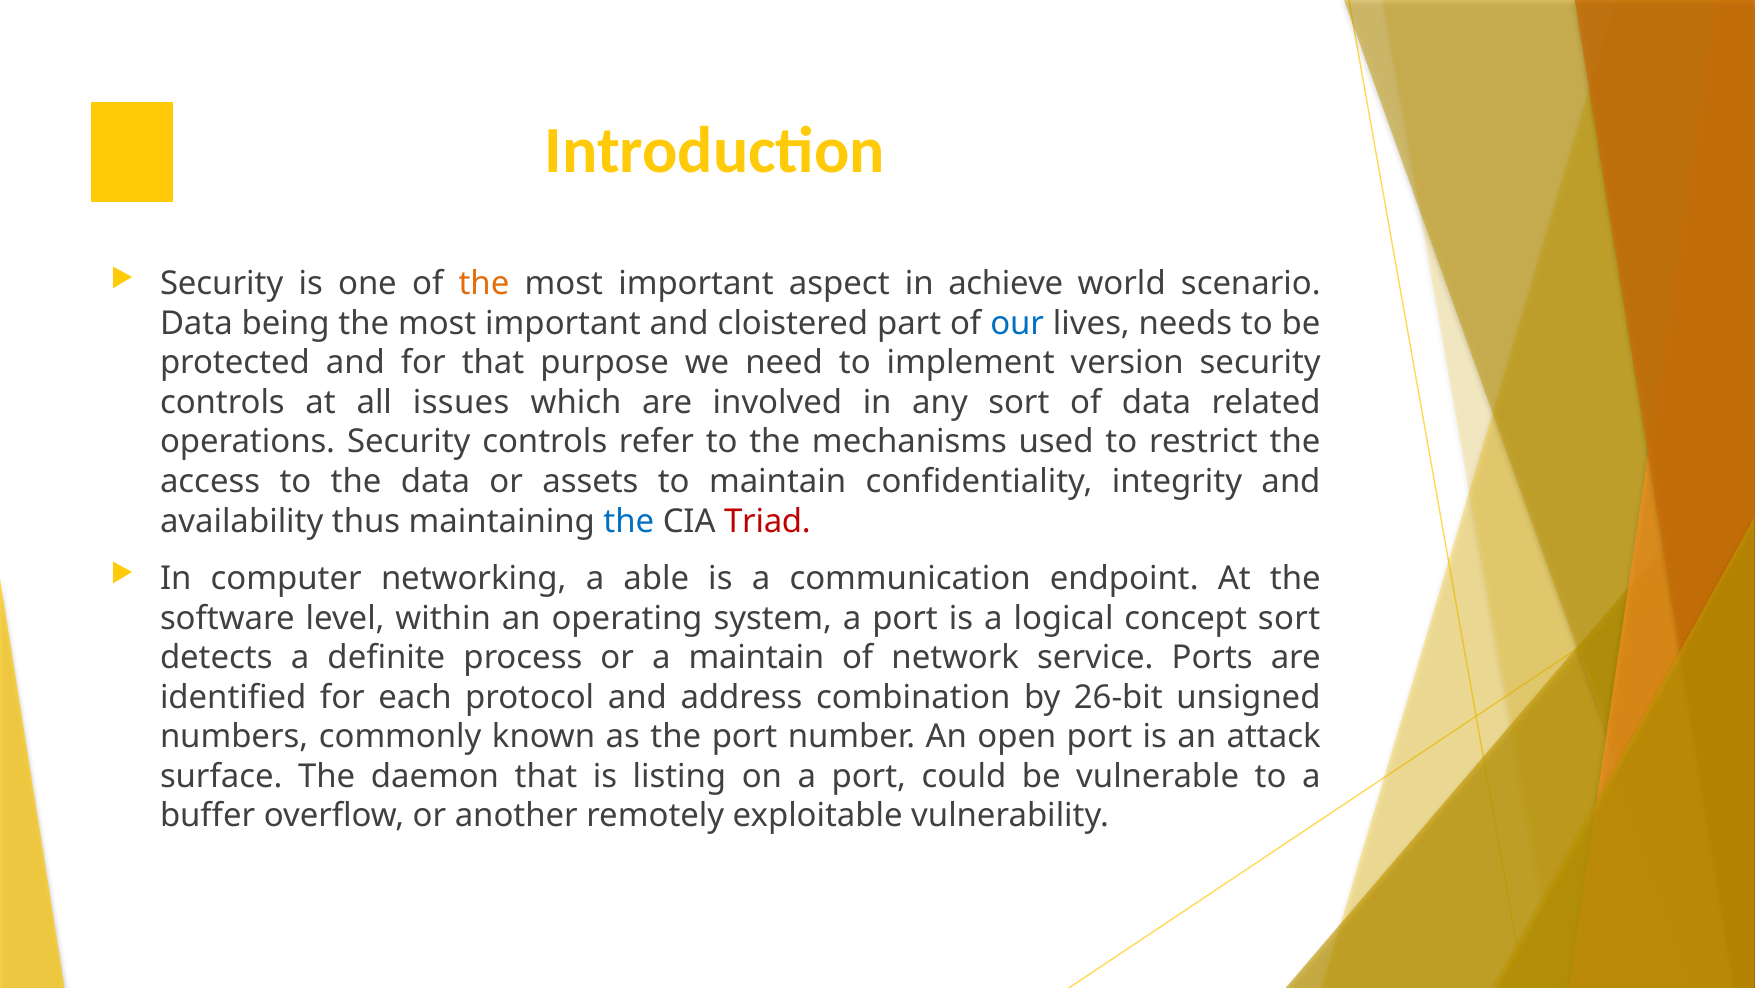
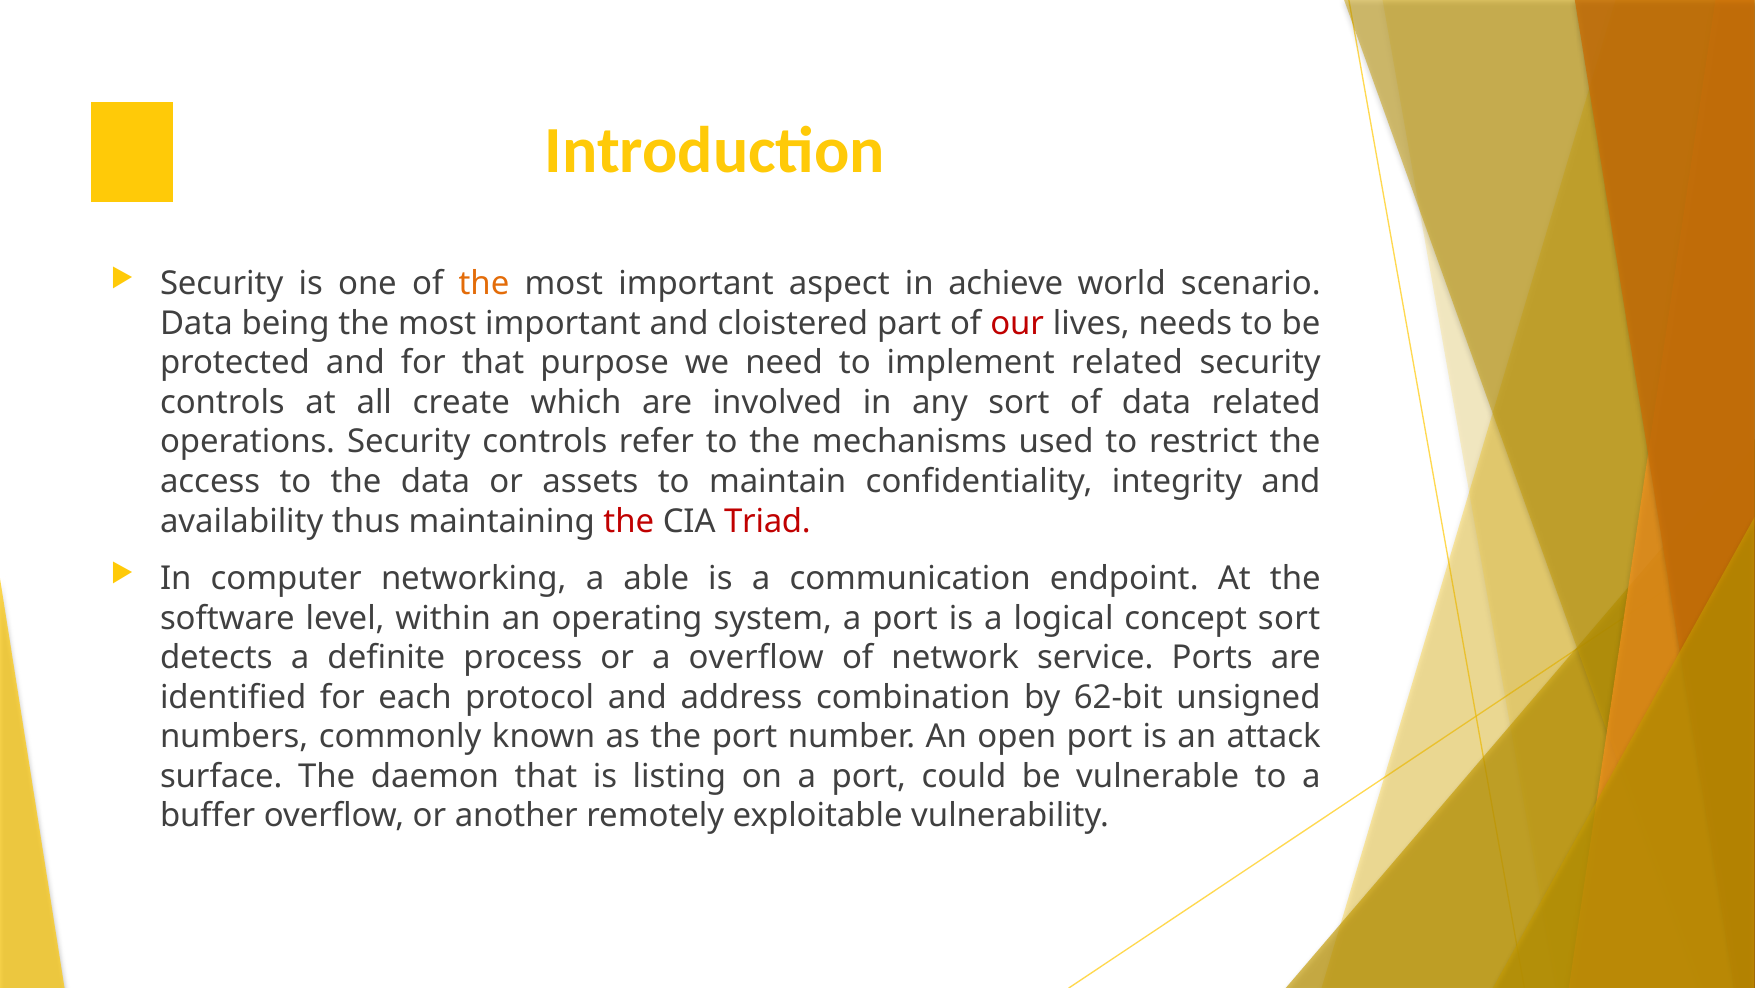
our colour: blue -> red
implement version: version -> related
issues: issues -> create
the at (629, 521) colour: blue -> red
a maintain: maintain -> overflow
26-bit: 26-bit -> 62-bit
